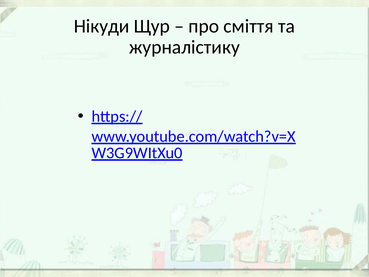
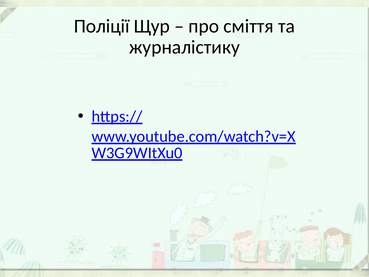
Нікуди: Нікуди -> Поліції
